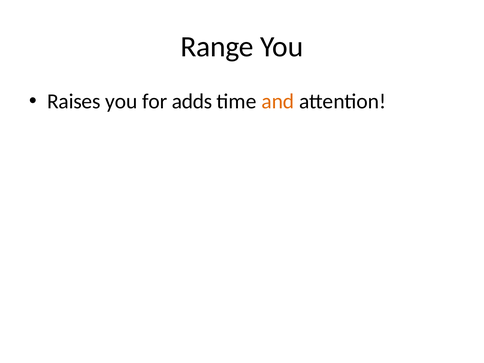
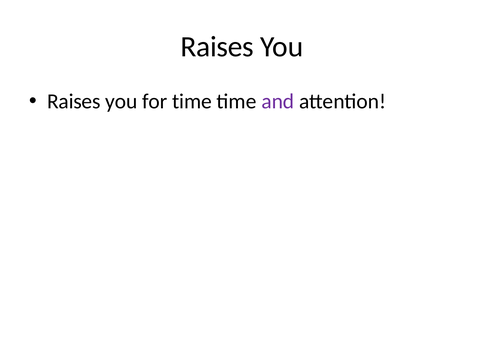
Range at (217, 47): Range -> Raises
for adds: adds -> time
and colour: orange -> purple
